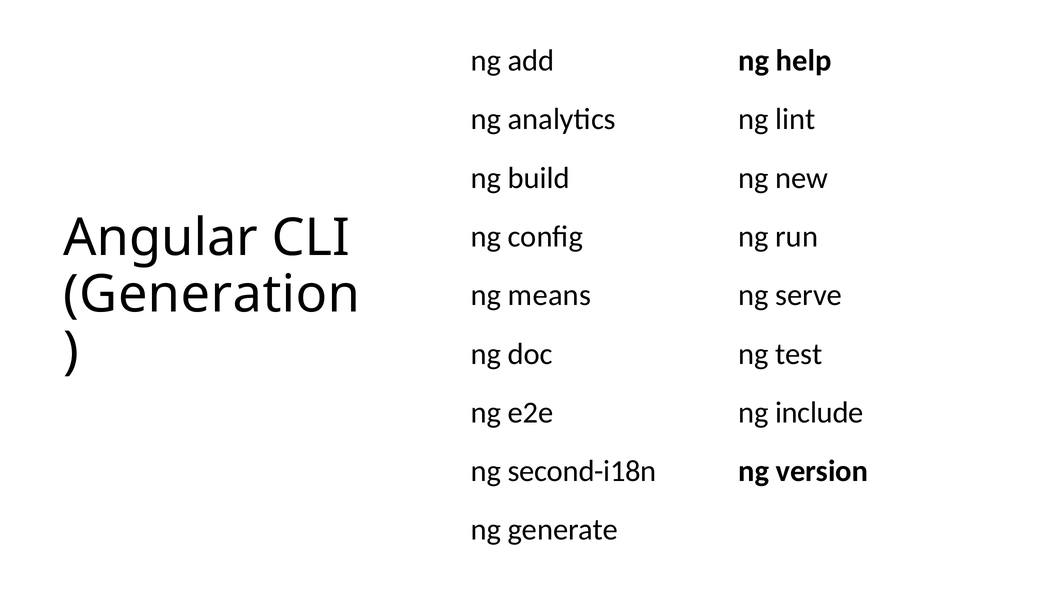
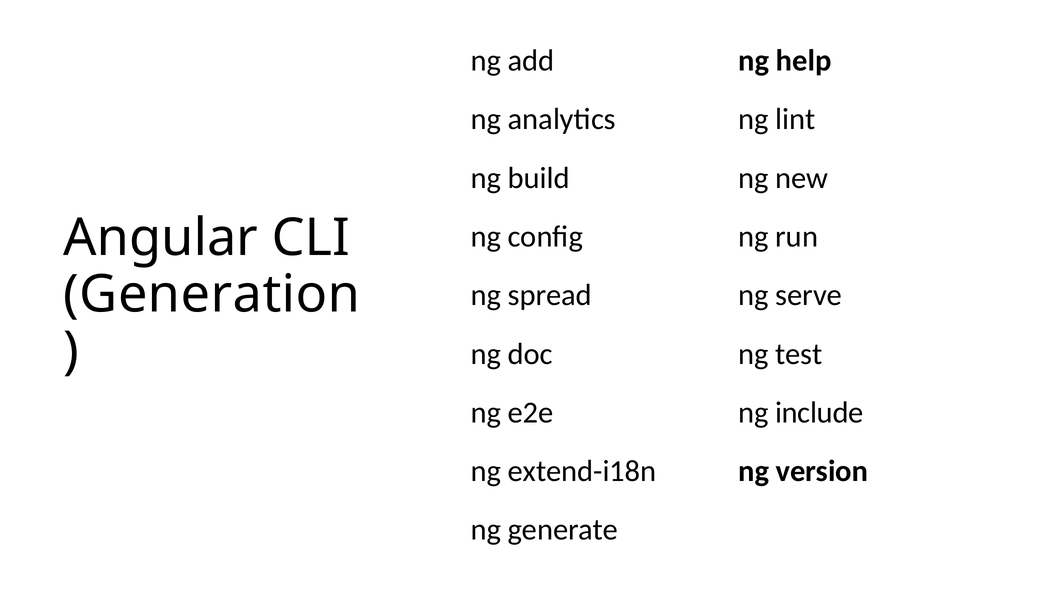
means: means -> spread
second-i18n: second-i18n -> extend-i18n
